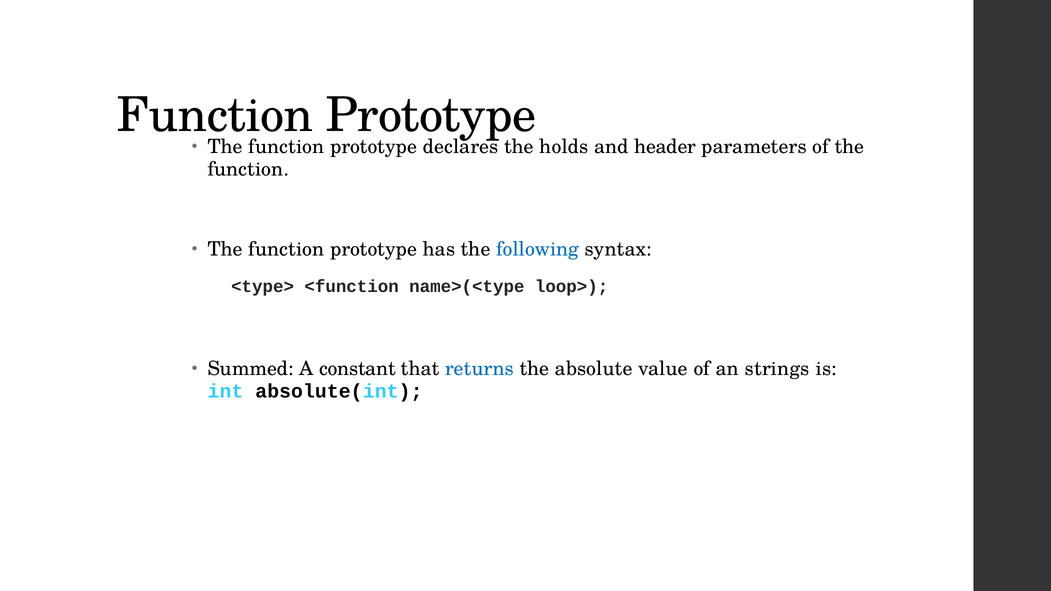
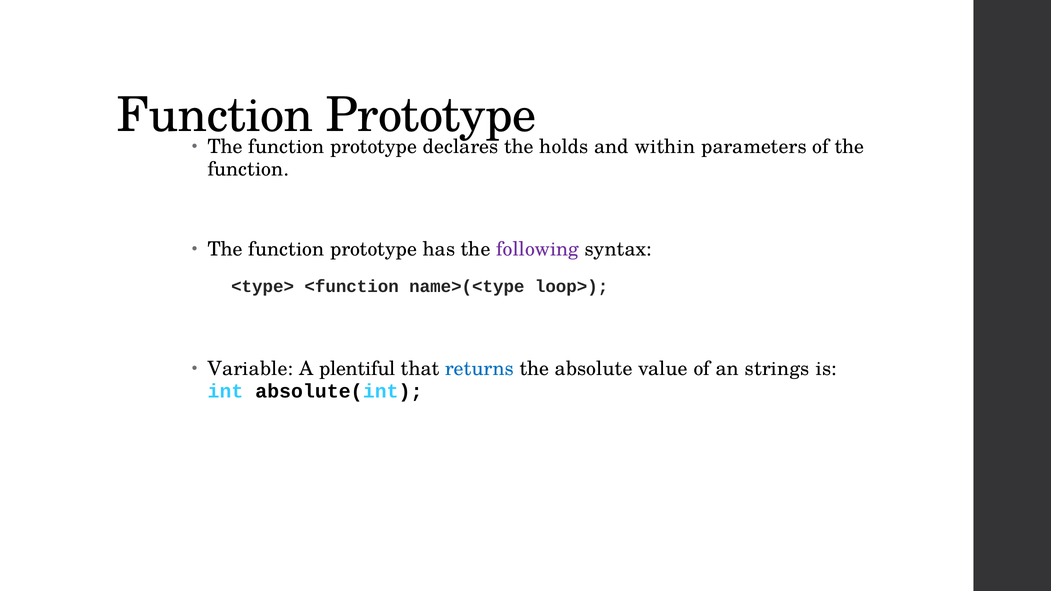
header: header -> within
following colour: blue -> purple
Summed: Summed -> Variable
constant: constant -> plentiful
